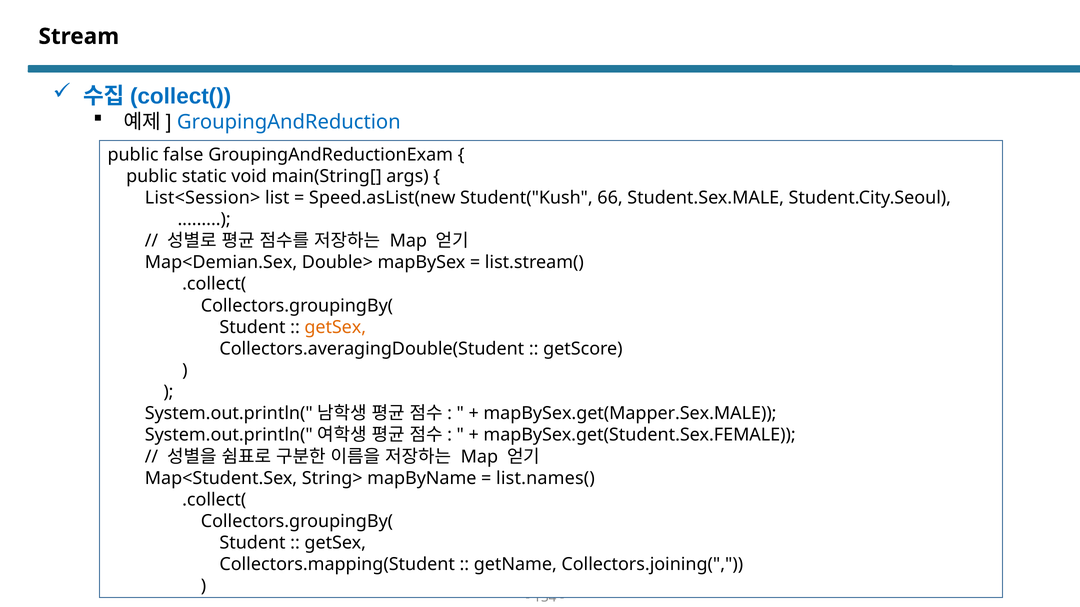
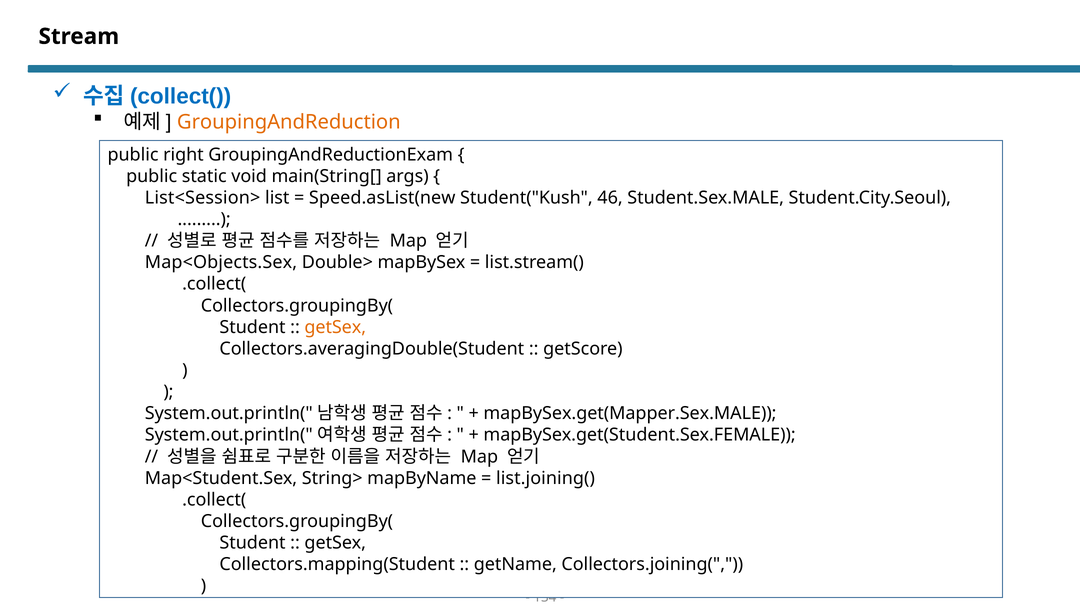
GroupingAndReduction colour: blue -> orange
false: false -> right
66: 66 -> 46
Map<Demian.Sex: Map<Demian.Sex -> Map<Objects.Sex
list.names(: list.names( -> list.joining(
